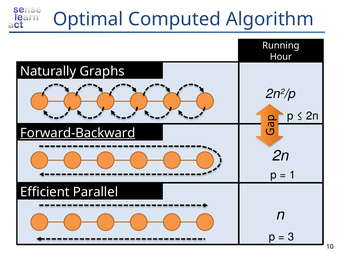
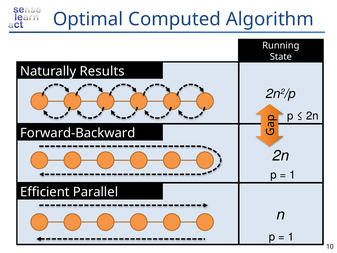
Hour: Hour -> State
Graphs: Graphs -> Results
Forward-Backward underline: present -> none
3 at (291, 237): 3 -> 1
